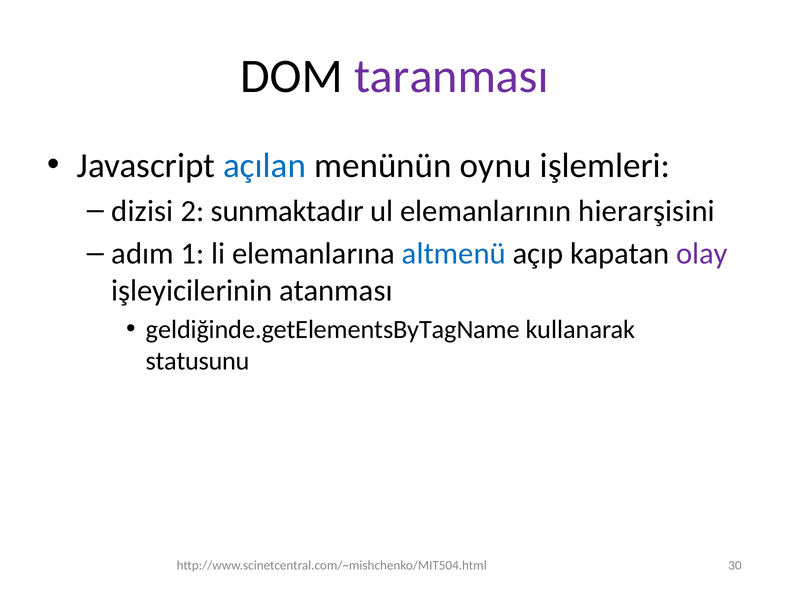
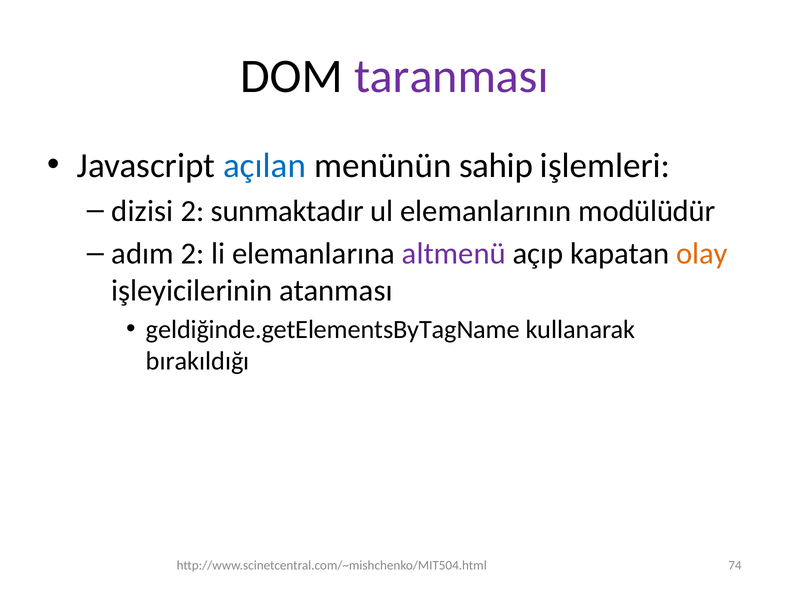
oynu: oynu -> sahip
hierarşisini: hierarşisini -> modülüdür
adım 1: 1 -> 2
altmenü colour: blue -> purple
olay colour: purple -> orange
statusunu: statusunu -> bırakıldığı
30: 30 -> 74
